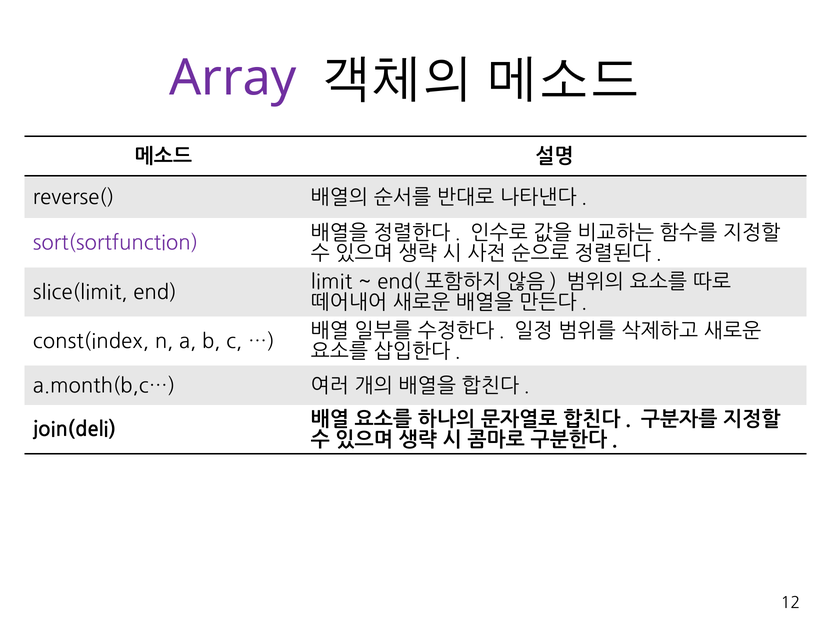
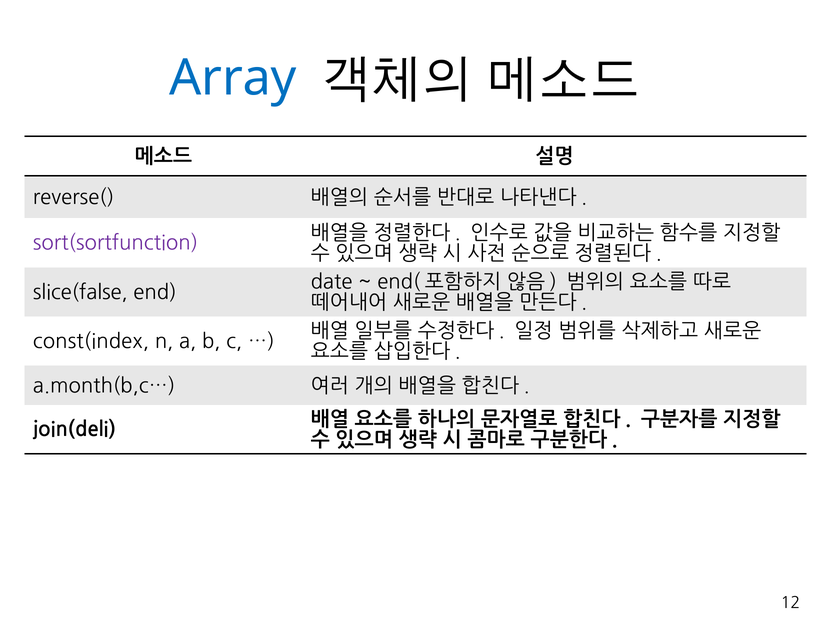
Array colour: purple -> blue
limit: limit -> date
slice(limit: slice(limit -> slice(false
